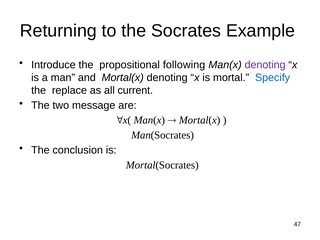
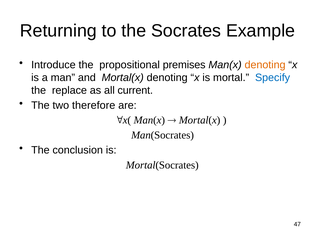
following: following -> premises
denoting at (265, 65) colour: purple -> orange
message: message -> therefore
